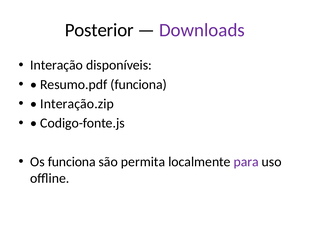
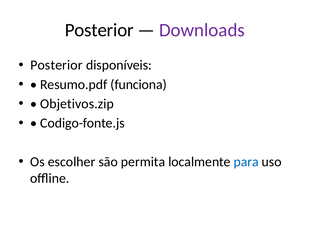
Interação at (57, 65): Interação -> Posterior
Interação.zip: Interação.zip -> Objetivos.zip
Os funciona: funciona -> escolher
para colour: purple -> blue
